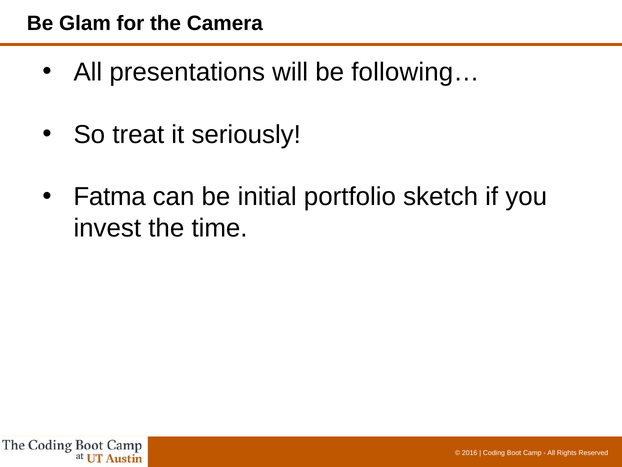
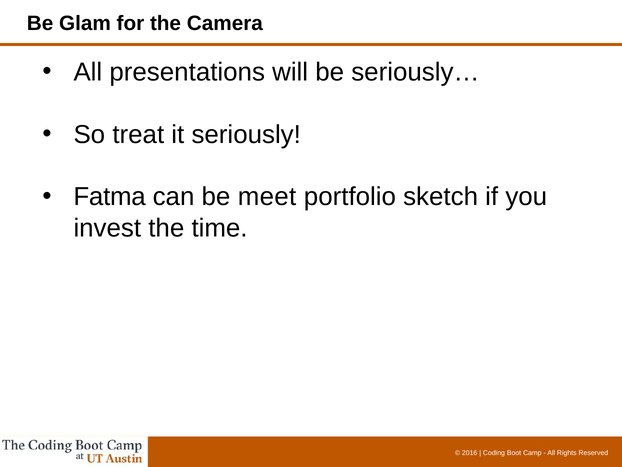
following…: following… -> seriously…
initial: initial -> meet
